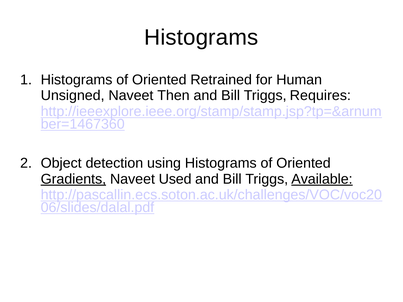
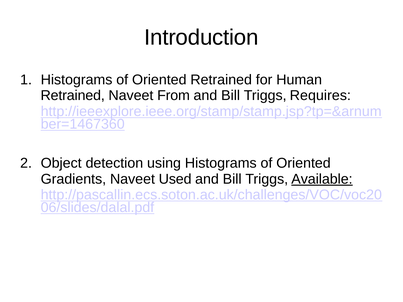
Histograms at (201, 37): Histograms -> Introduction
Unsigned at (73, 96): Unsigned -> Retrained
Then: Then -> From
Gradients underline: present -> none
